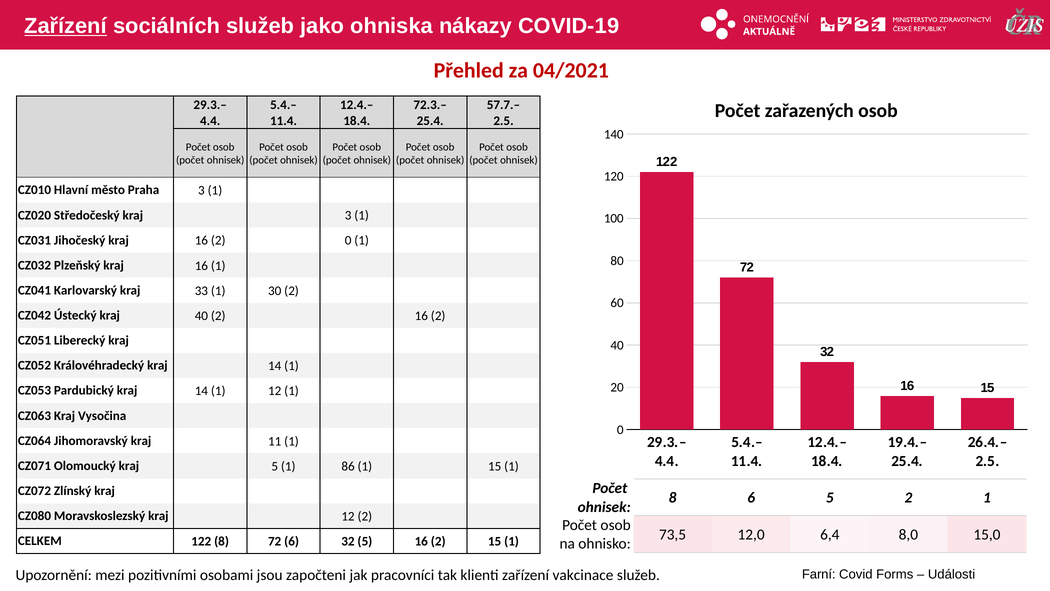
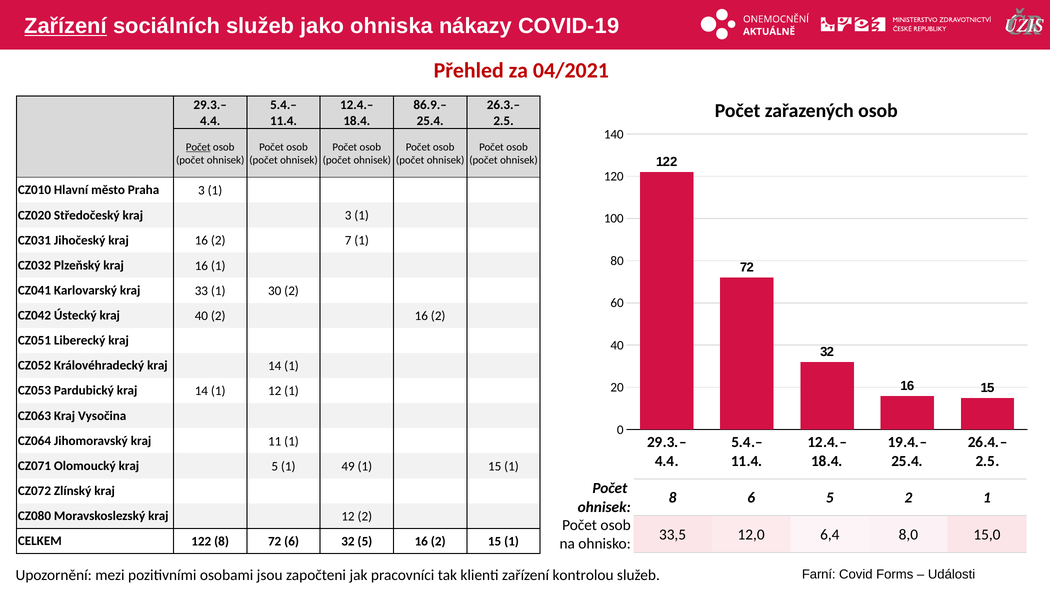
72.3.–: 72.3.– -> 86.9.–
57.7.–: 57.7.– -> 26.3.–
Počet at (198, 147) underline: none -> present
2 0: 0 -> 7
86: 86 -> 49
73,5: 73,5 -> 33,5
vakcinace: vakcinace -> kontrolou
